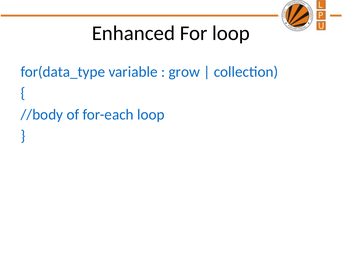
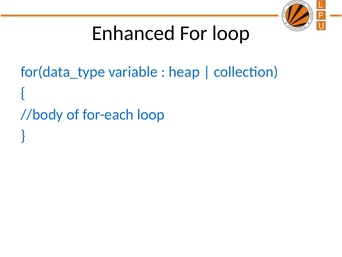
grow: grow -> heap
